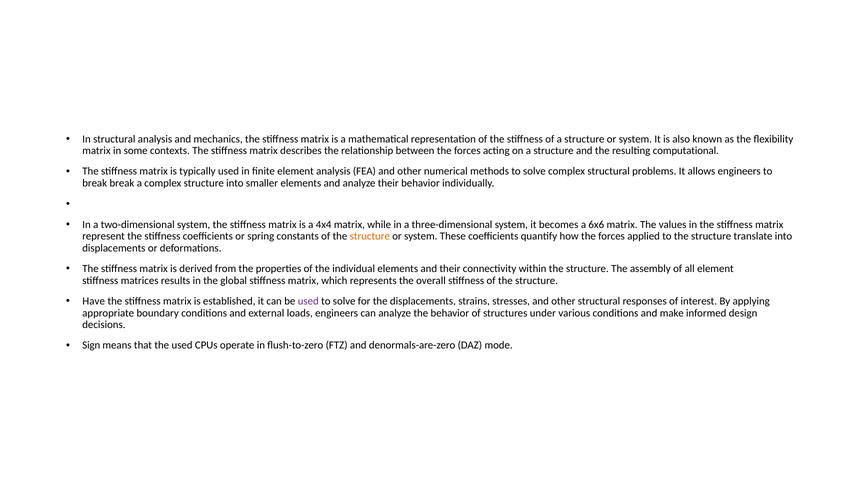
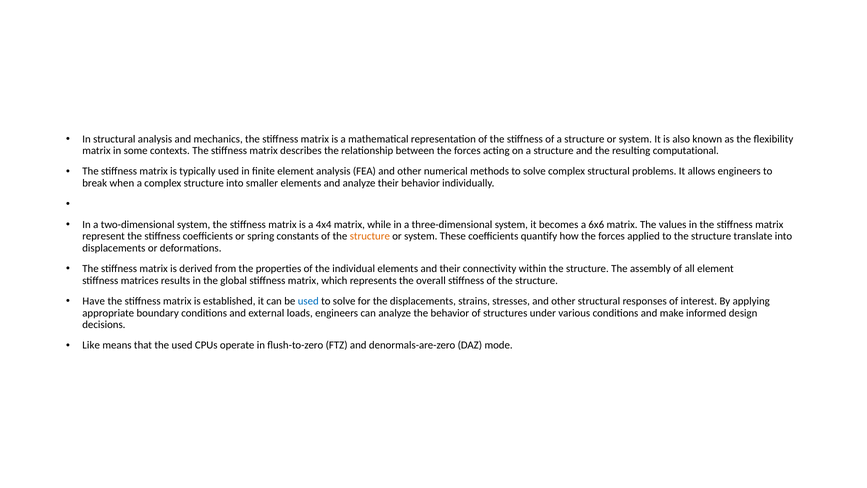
break break: break -> when
used at (308, 301) colour: purple -> blue
Sign: Sign -> Like
